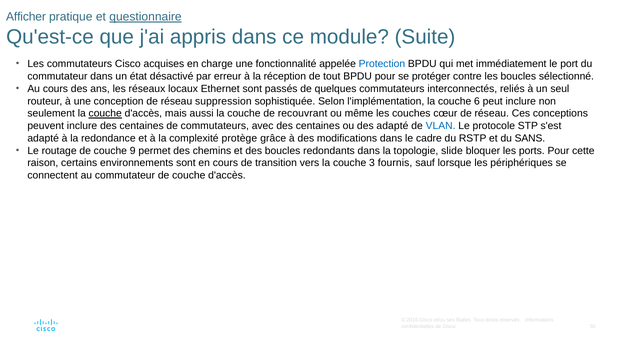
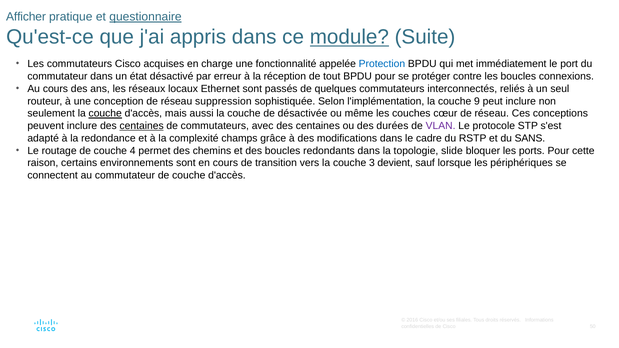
module underline: none -> present
sélectionné: sélectionné -> connexions
6: 6 -> 9
recouvrant: recouvrant -> désactivée
centaines at (142, 126) underline: none -> present
des adapté: adapté -> durées
VLAN colour: blue -> purple
protège: protège -> champs
9: 9 -> 4
fournis: fournis -> devient
